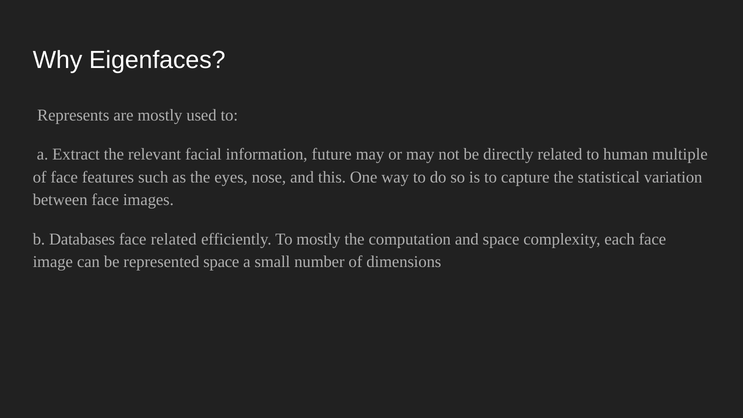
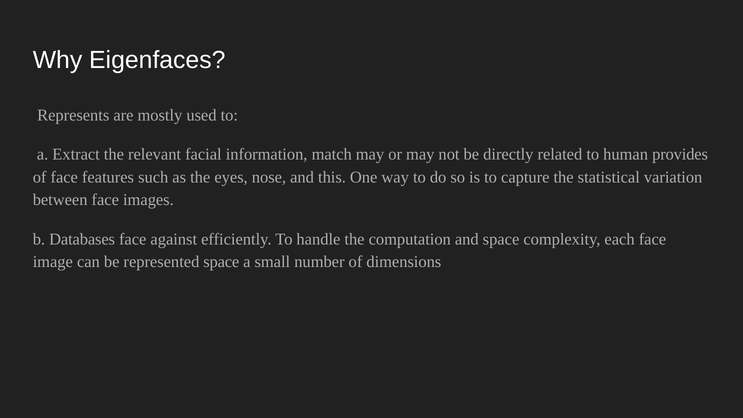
future: future -> match
multiple: multiple -> provides
face related: related -> against
To mostly: mostly -> handle
